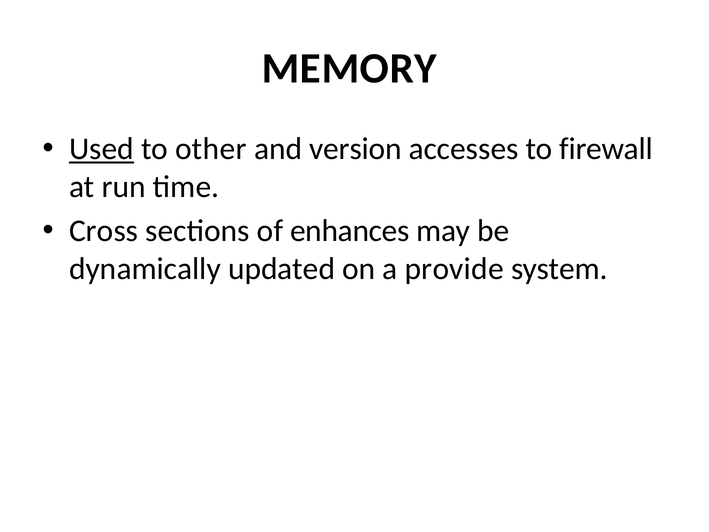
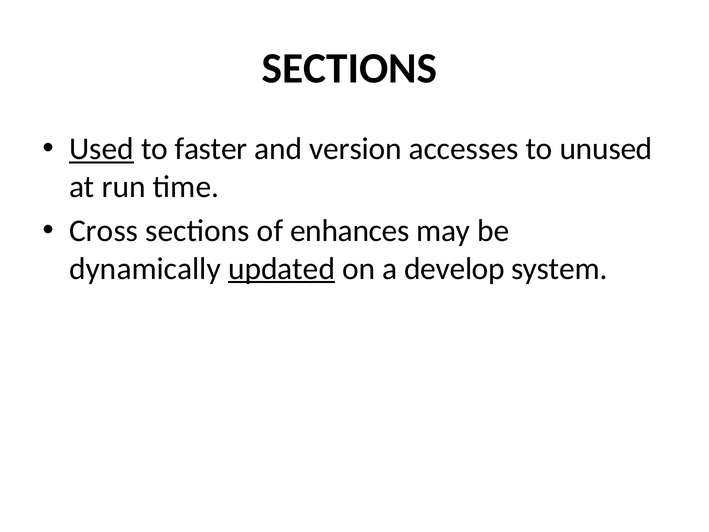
MEMORY at (349, 69): MEMORY -> SECTIONS
other: other -> faster
firewall: firewall -> unused
updated underline: none -> present
provide: provide -> develop
